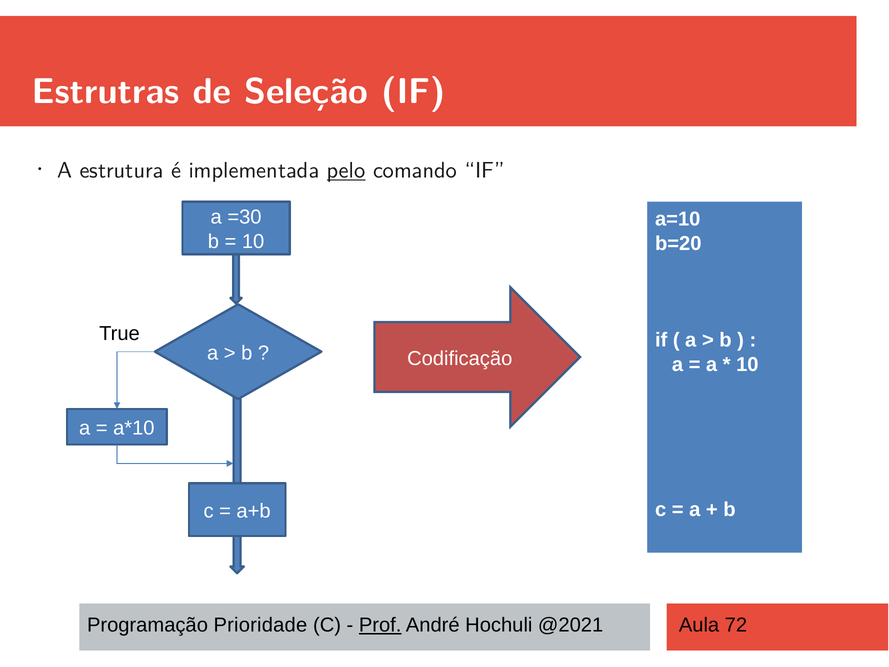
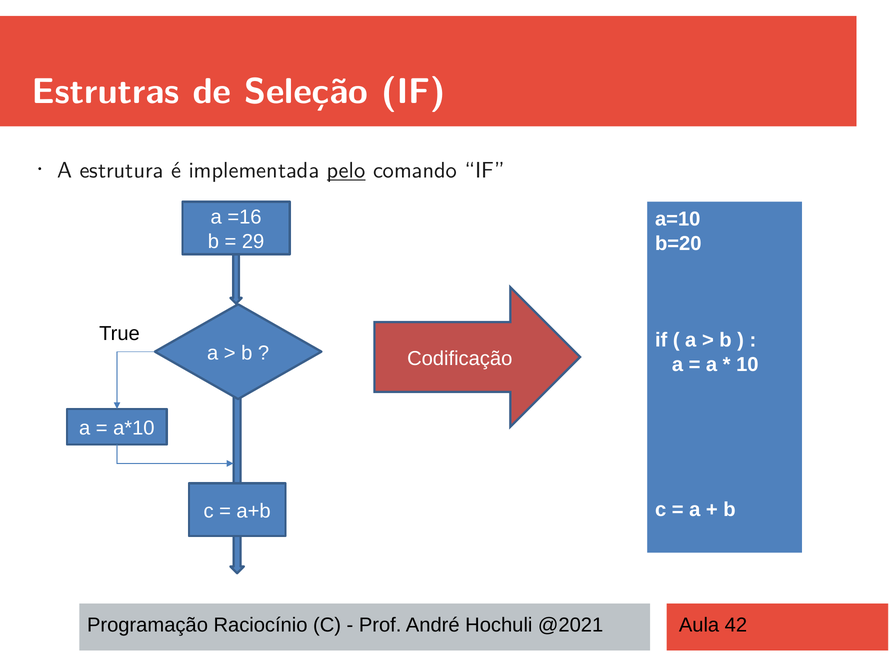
=30: =30 -> =16
10 at (253, 241): 10 -> 29
Prioridade: Prioridade -> Raciocínio
Prof underline: present -> none
72: 72 -> 42
